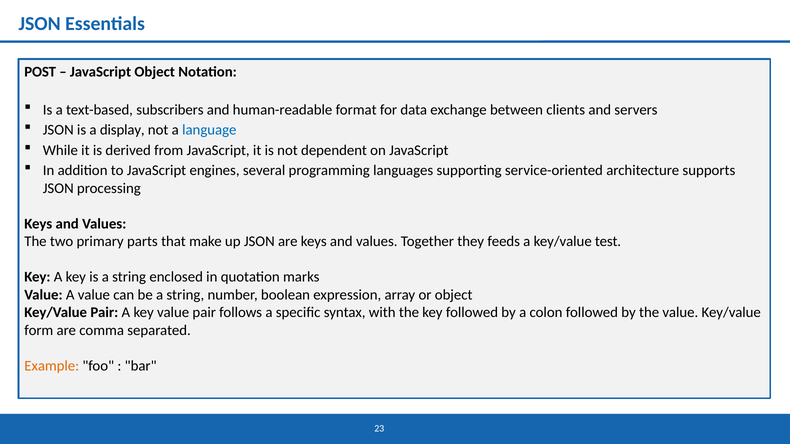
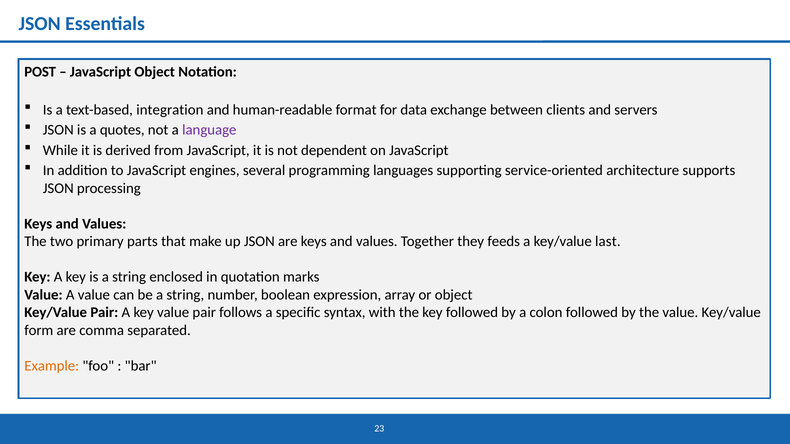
subscribers: subscribers -> integration
display: display -> quotes
language colour: blue -> purple
test: test -> last
